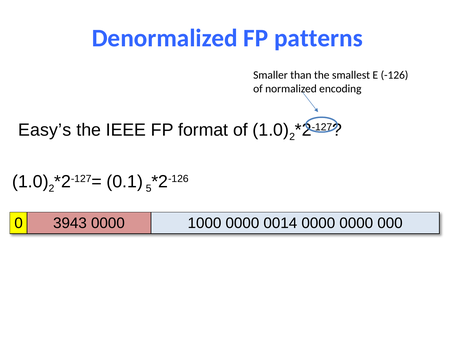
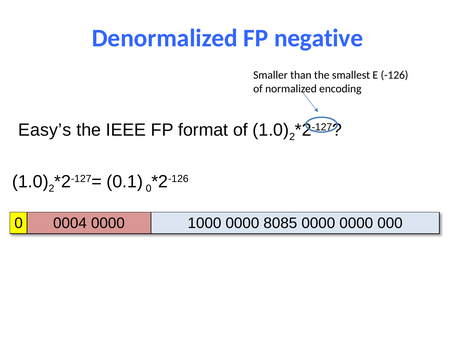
patterns: patterns -> negative
0.1 5: 5 -> 0
3943: 3943 -> 0004
0014: 0014 -> 8085
